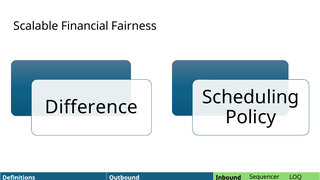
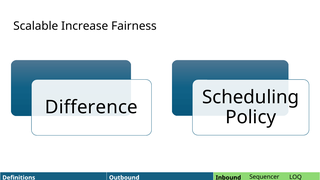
Financial: Financial -> Increase
